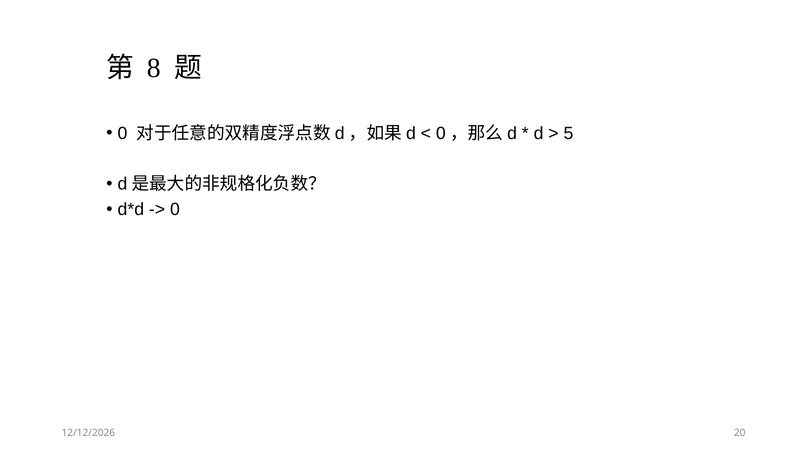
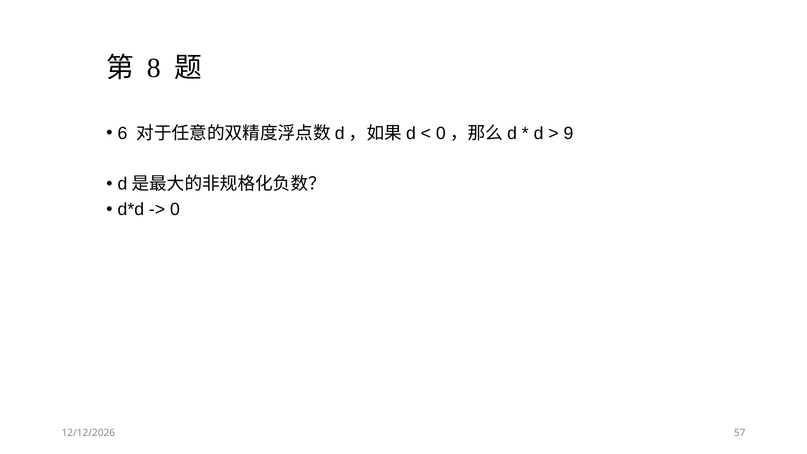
0 at (123, 133): 0 -> 6
5: 5 -> 9
20: 20 -> 57
